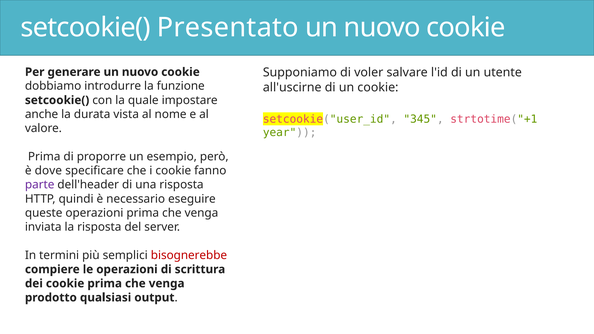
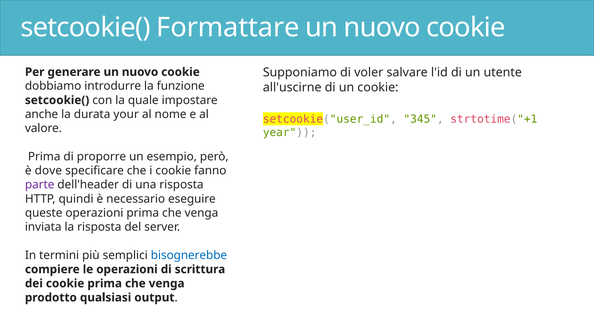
Presentato: Presentato -> Formattare
vista: vista -> your
bisognerebbe colour: red -> blue
